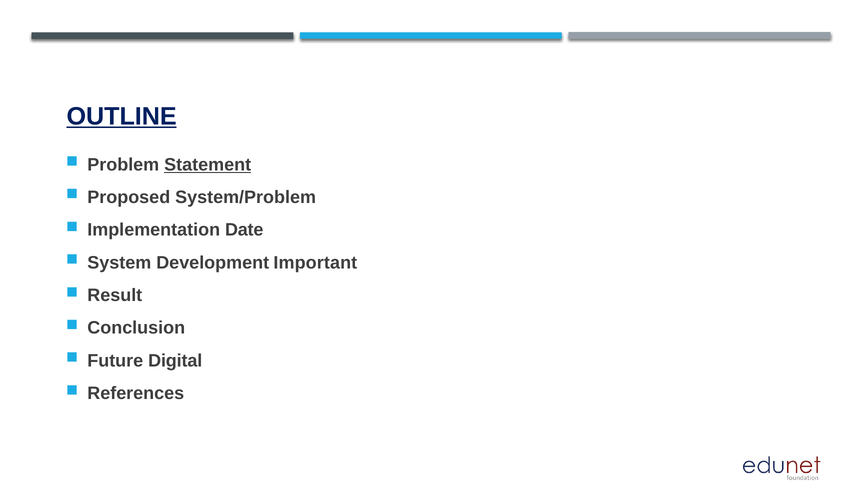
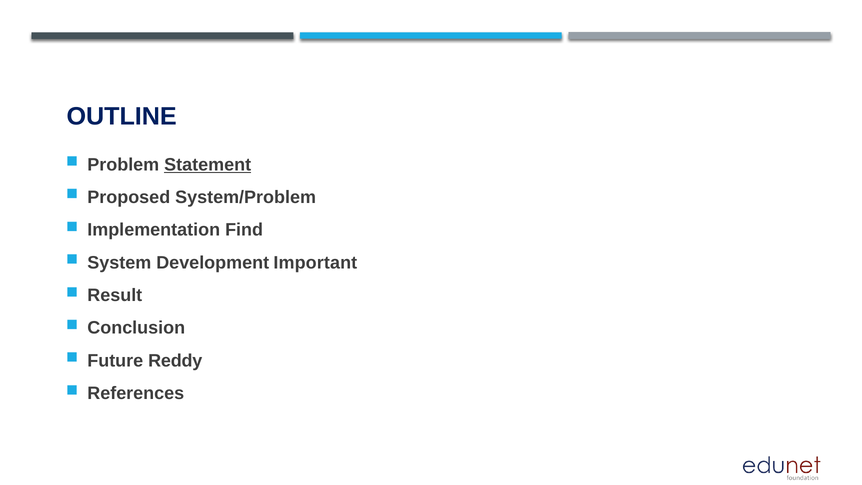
OUTLINE underline: present -> none
Date: Date -> Find
Digital: Digital -> Reddy
